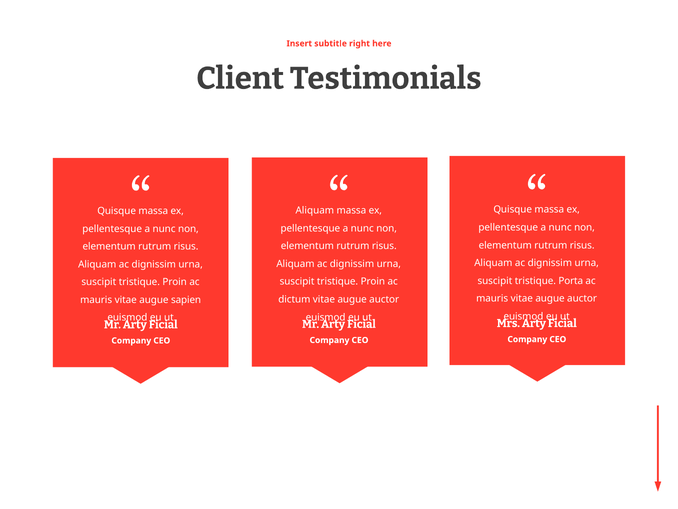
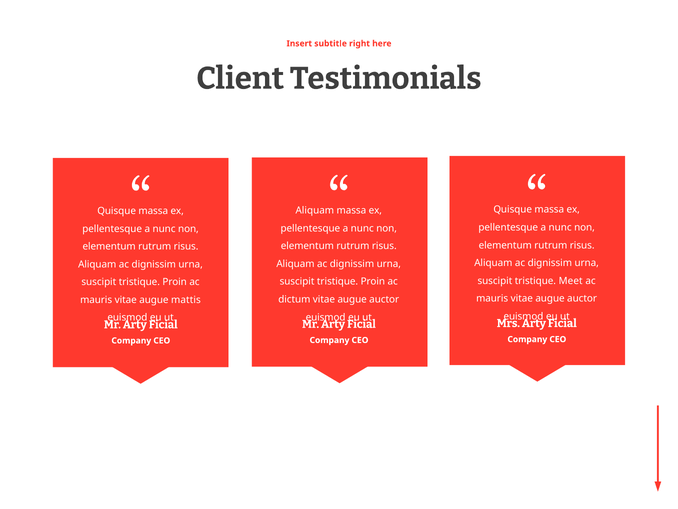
Porta: Porta -> Meet
sapien: sapien -> mattis
